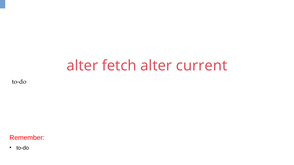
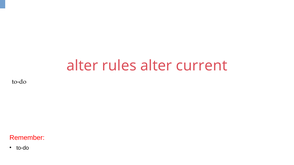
fetch: fetch -> rules
